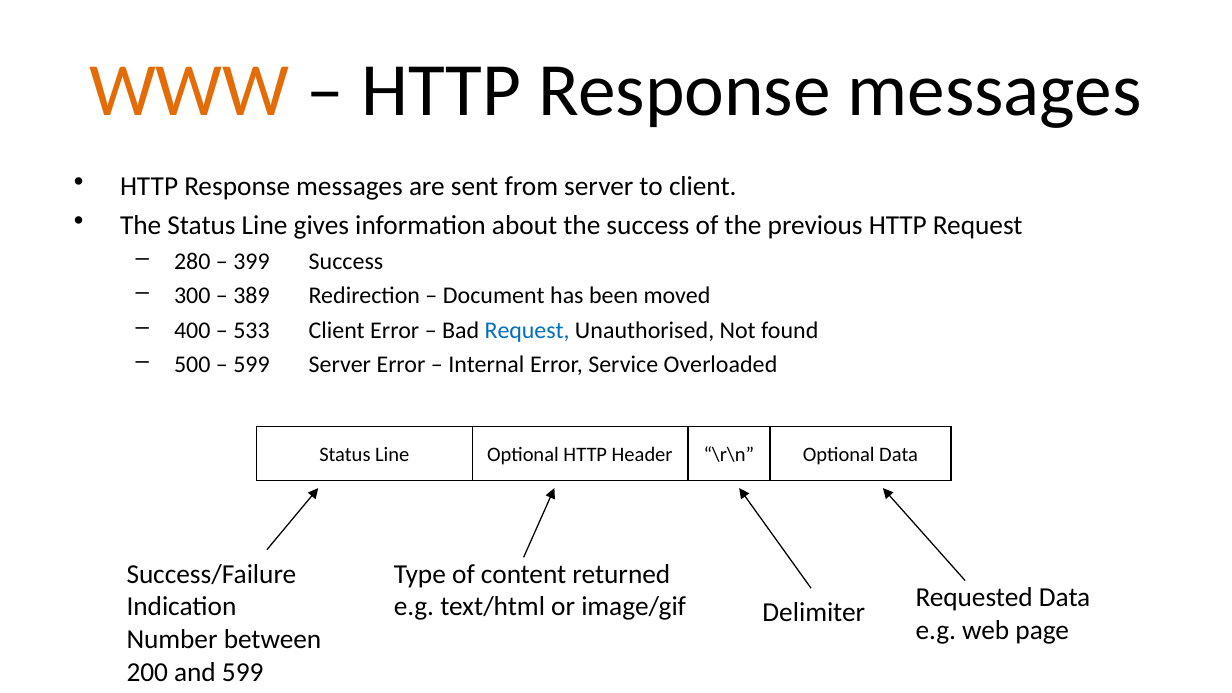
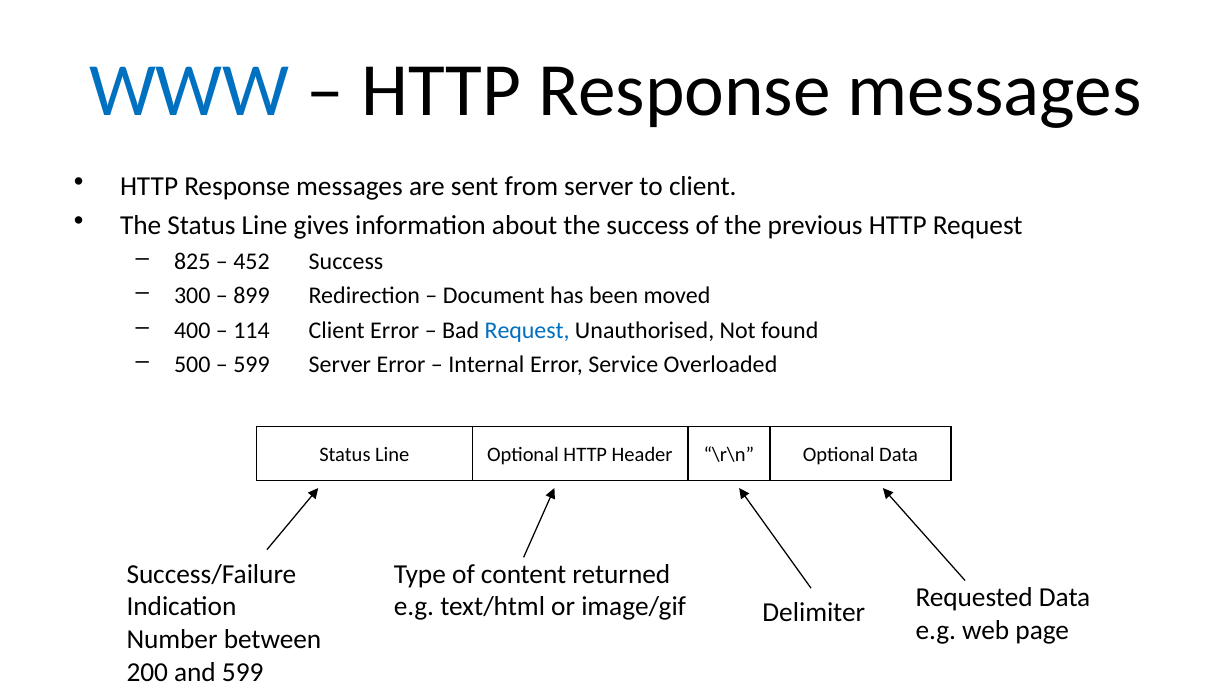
WWW colour: orange -> blue
280: 280 -> 825
399: 399 -> 452
389: 389 -> 899
533: 533 -> 114
